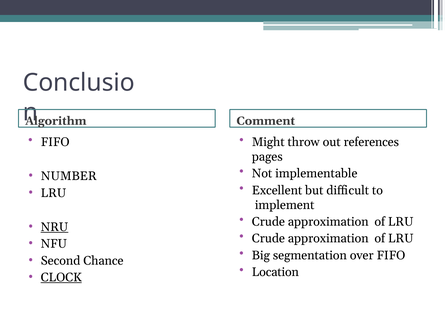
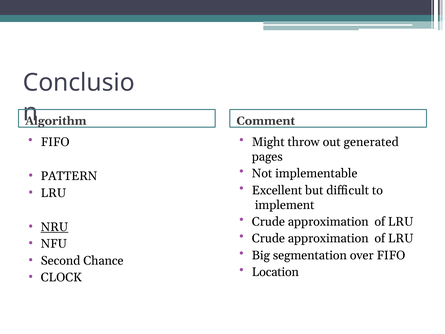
references: references -> generated
NUMBER: NUMBER -> PATTERN
CLOCK underline: present -> none
